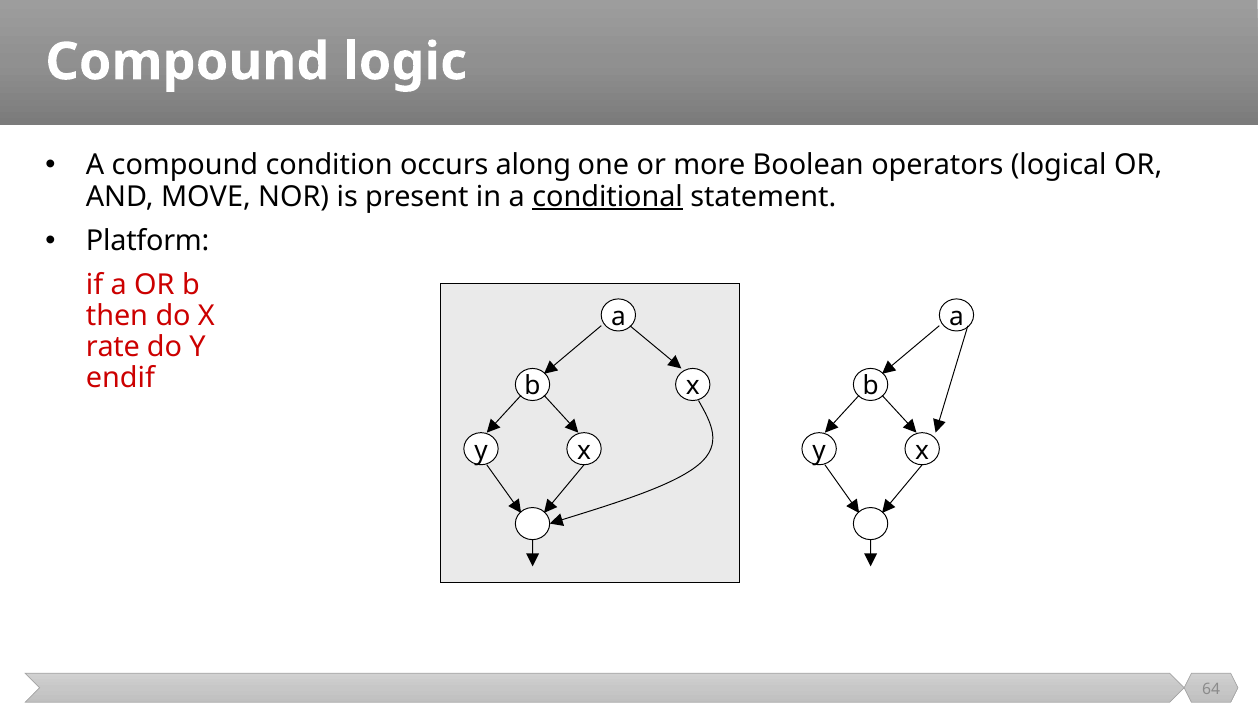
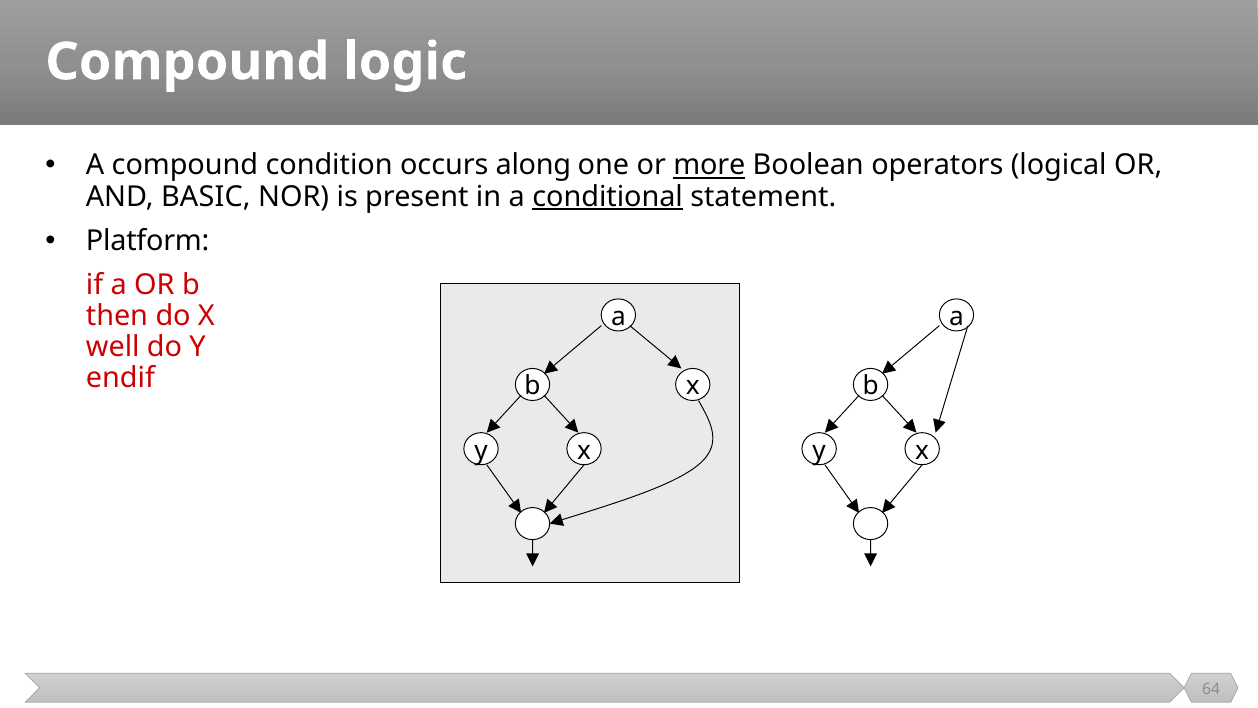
more underline: none -> present
MOVE: MOVE -> BASIC
rate: rate -> well
